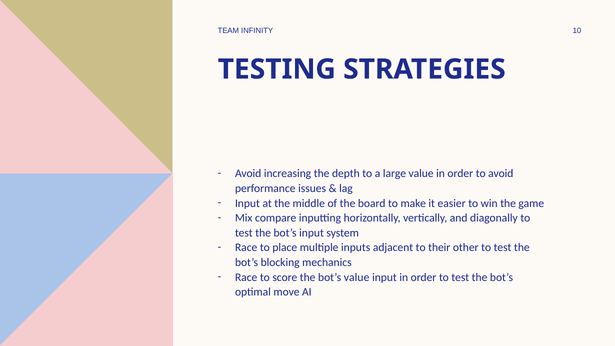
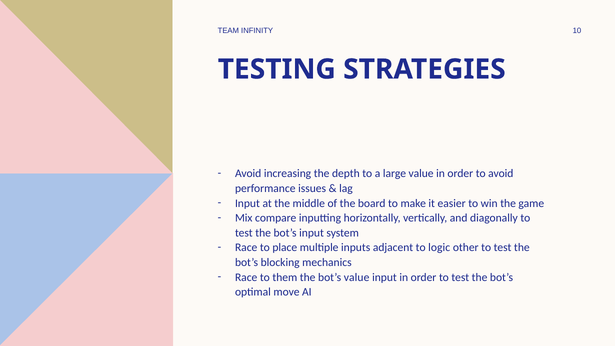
their: their -> logic
score: score -> them
